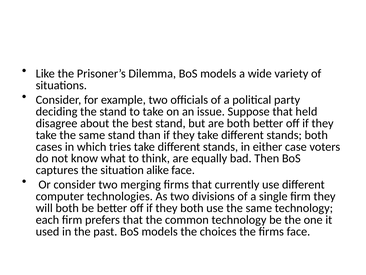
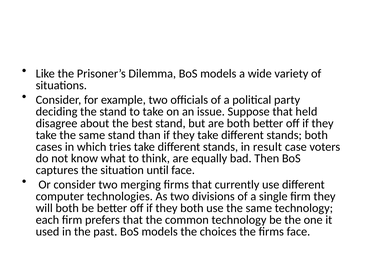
either: either -> result
alike: alike -> until
